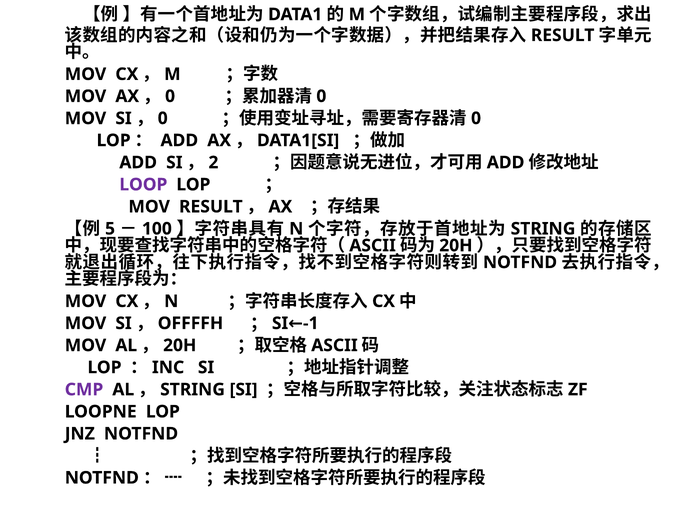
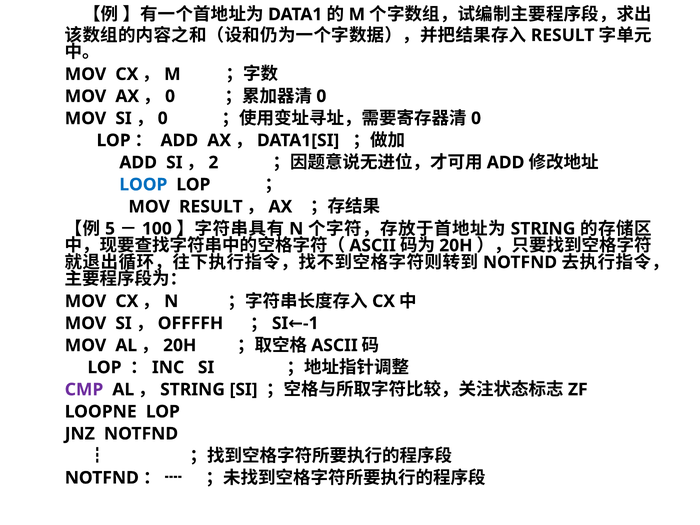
LOOP colour: purple -> blue
